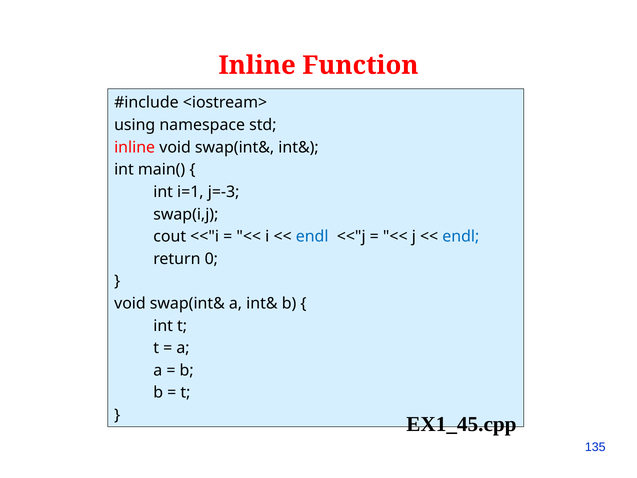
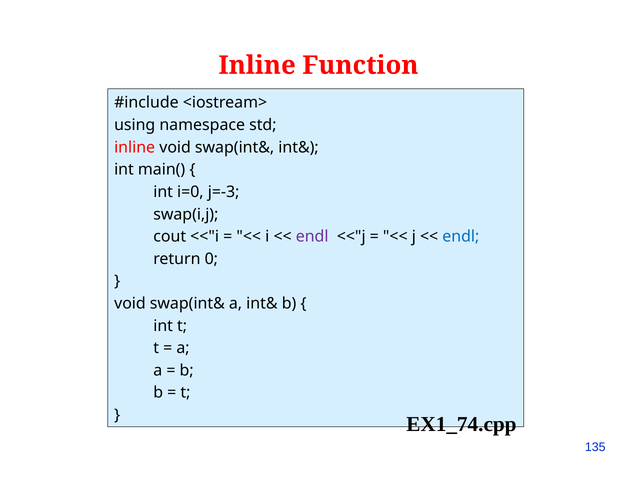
i=1: i=1 -> i=0
endl at (312, 236) colour: blue -> purple
EX1_45.cpp: EX1_45.cpp -> EX1_74.cpp
